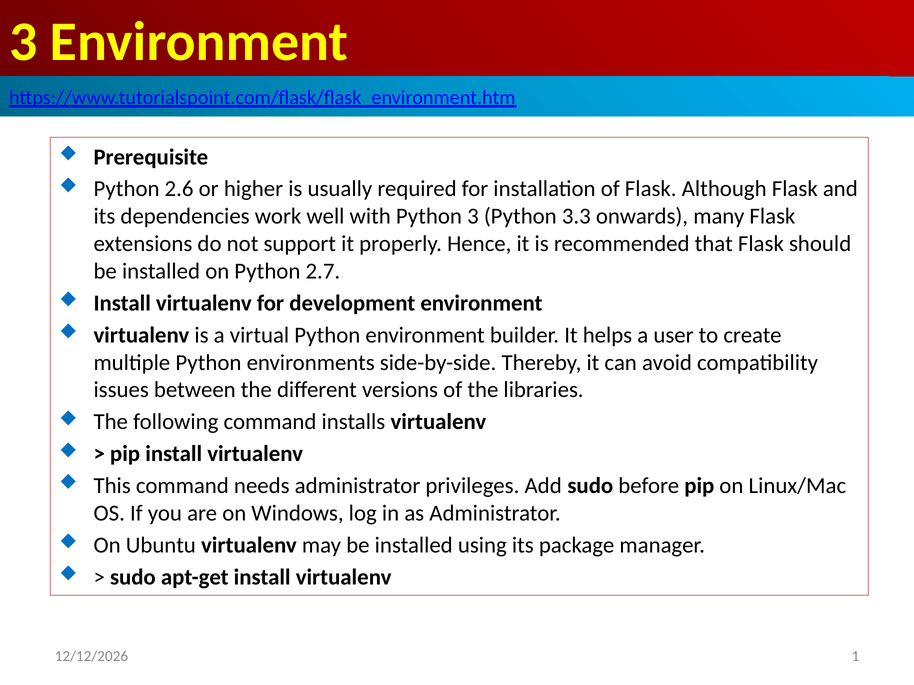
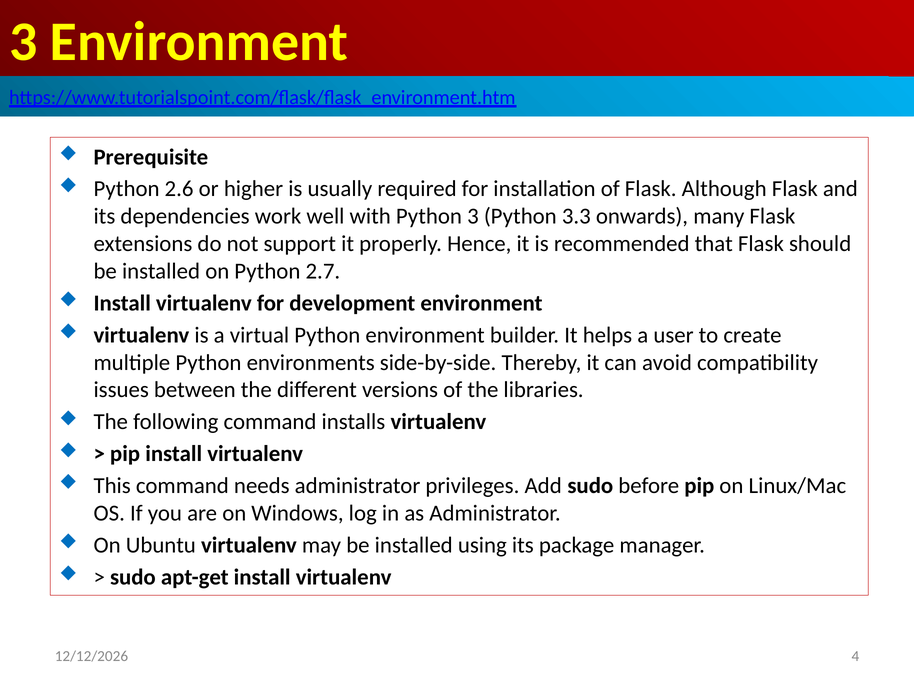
1: 1 -> 4
